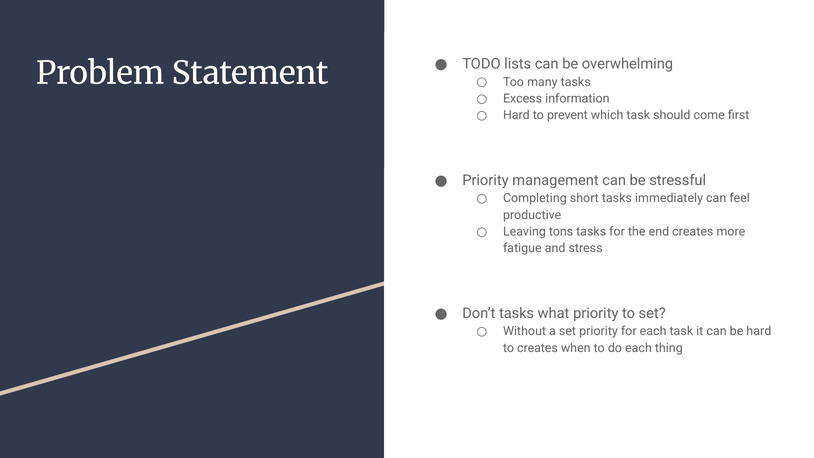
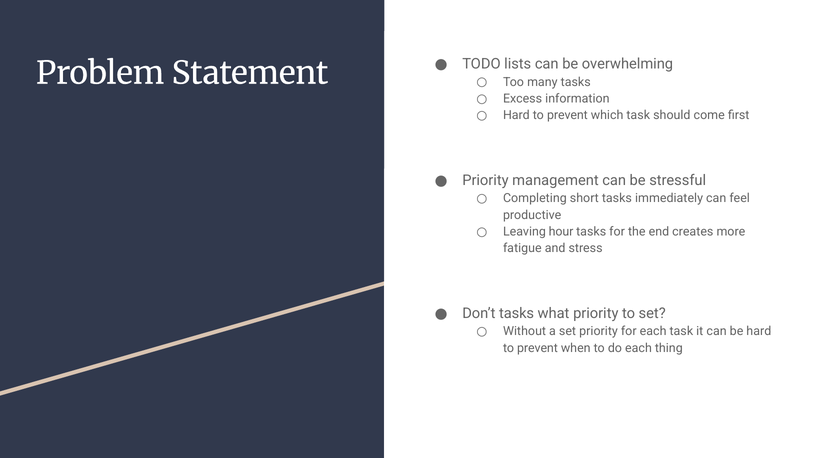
tons: tons -> hour
creates at (537, 348): creates -> prevent
